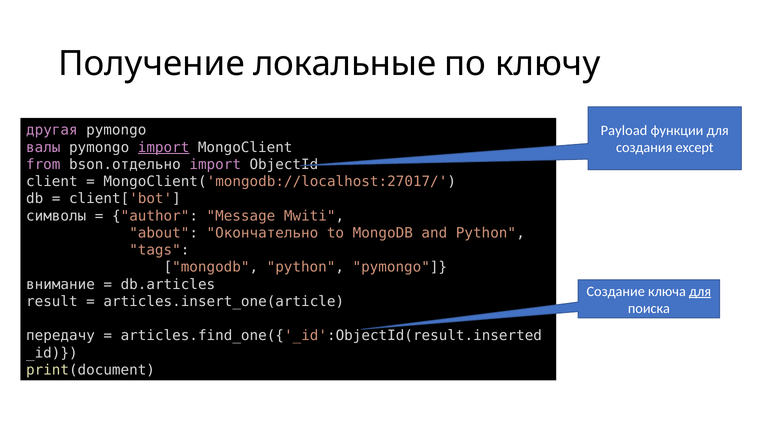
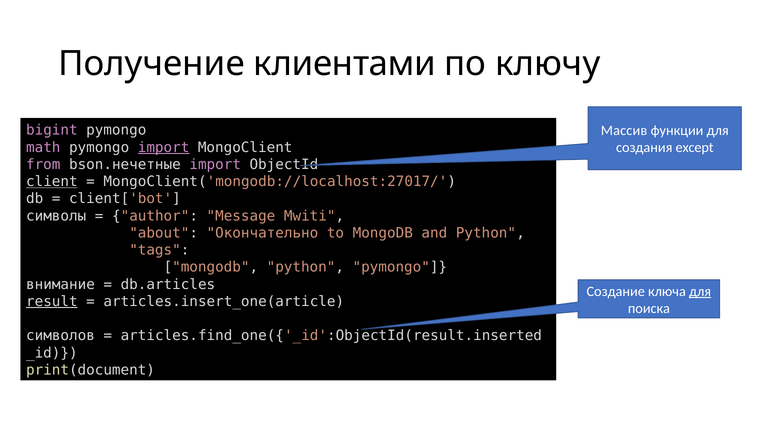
локальные: локальные -> клиентами
другая: другая -> bigint
Payload: Payload -> Массив
валы: валы -> math
bson.отдельно: bson.отдельно -> bson.нечетные
client underline: none -> present
result underline: none -> present
передачу: передачу -> символов
